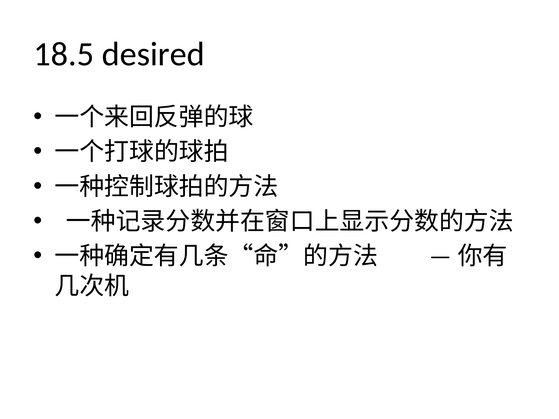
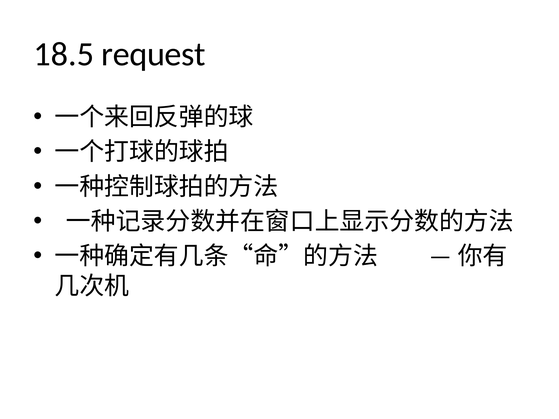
desired: desired -> request
